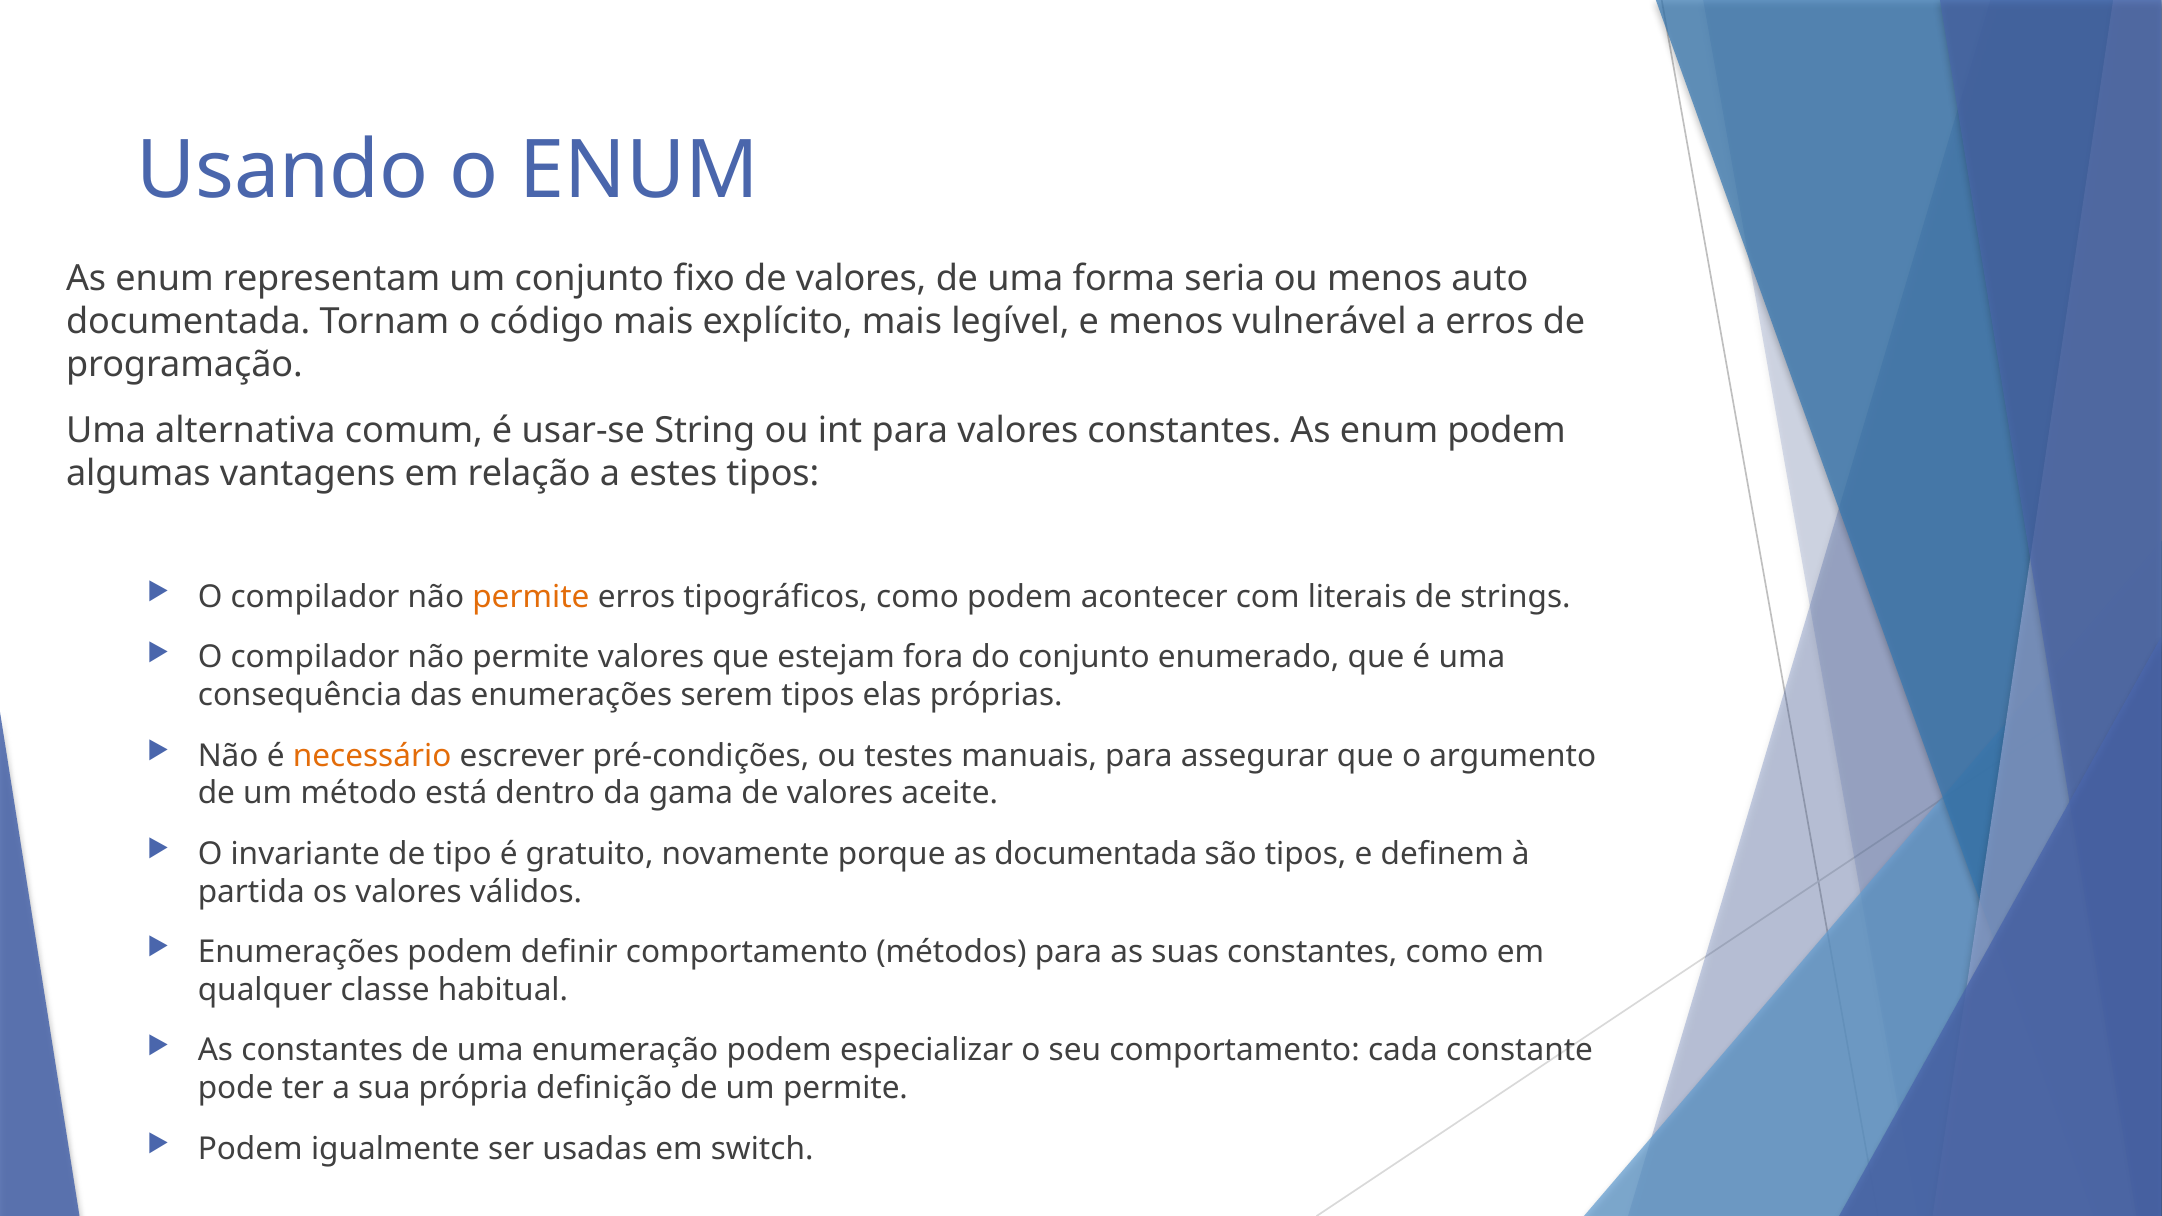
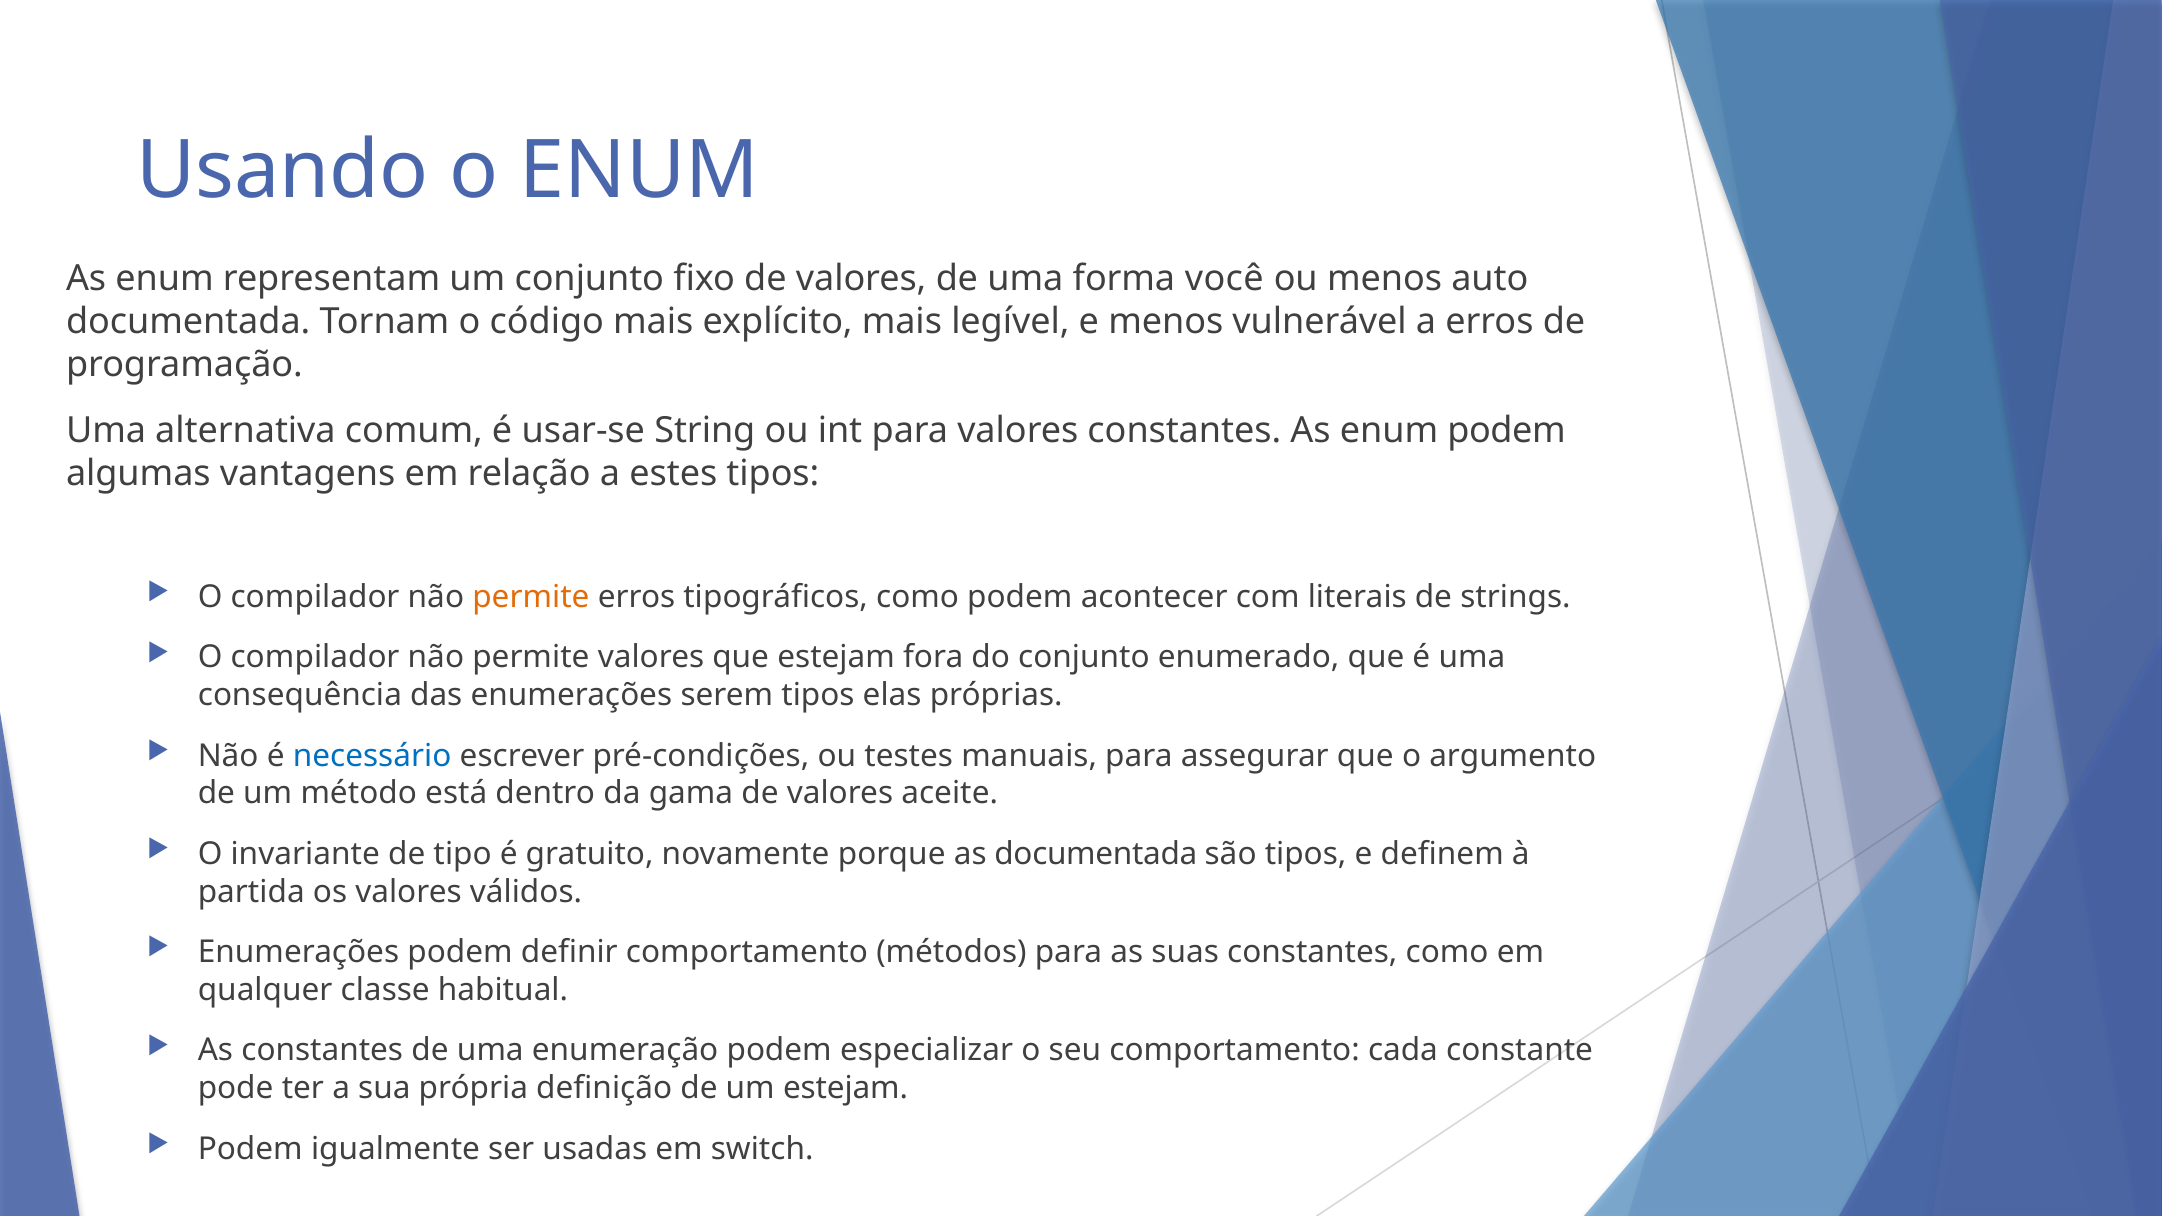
seria: seria -> você
necessário colour: orange -> blue
um permite: permite -> estejam
